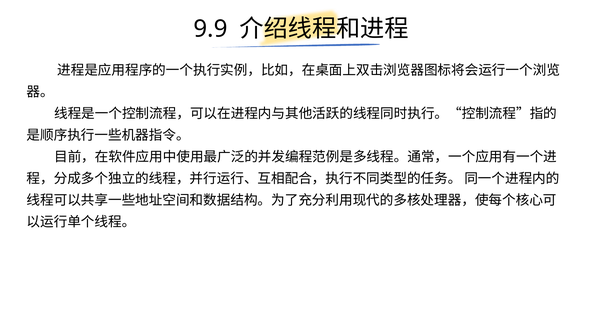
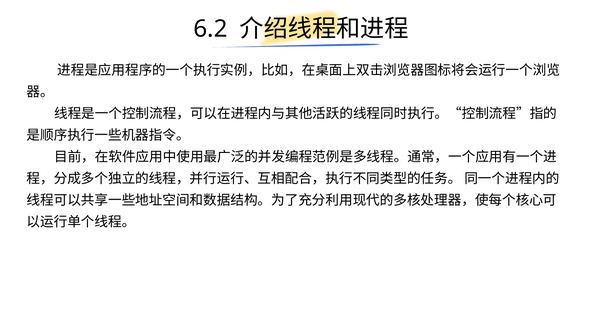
9.9: 9.9 -> 6.2
